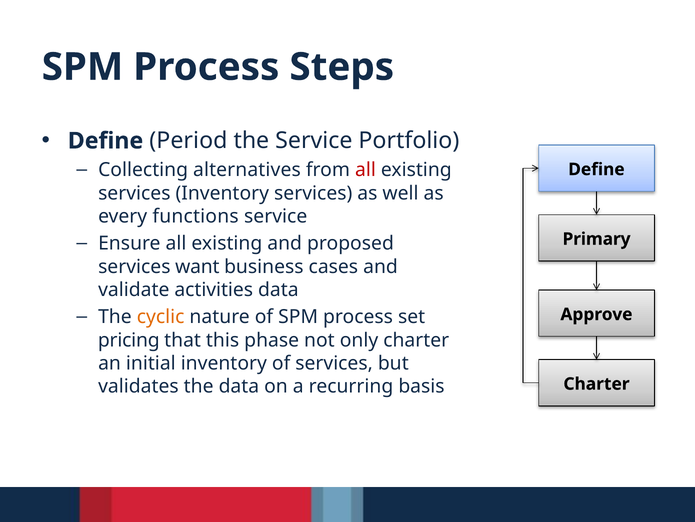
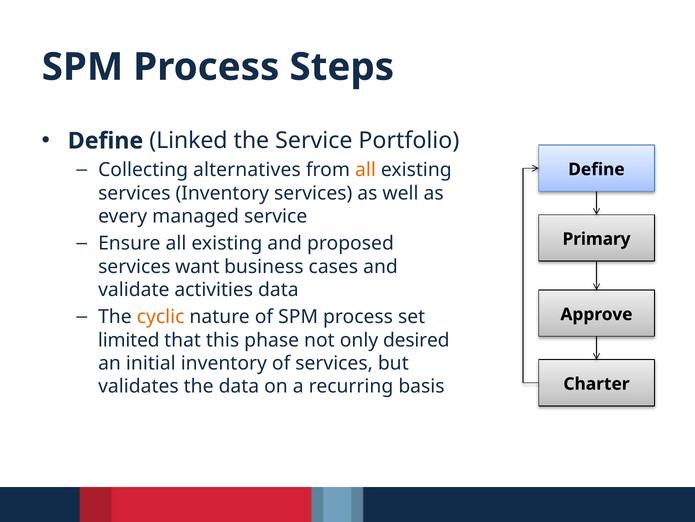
Period: Period -> Linked
all at (365, 170) colour: red -> orange
functions: functions -> managed
pricing: pricing -> limited
only charter: charter -> desired
